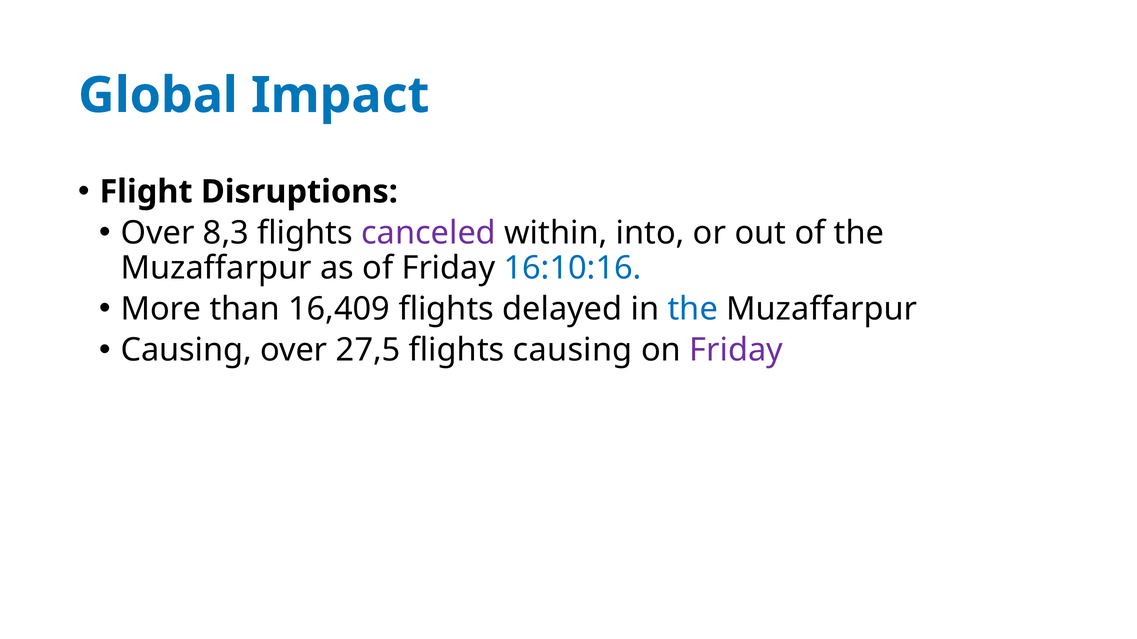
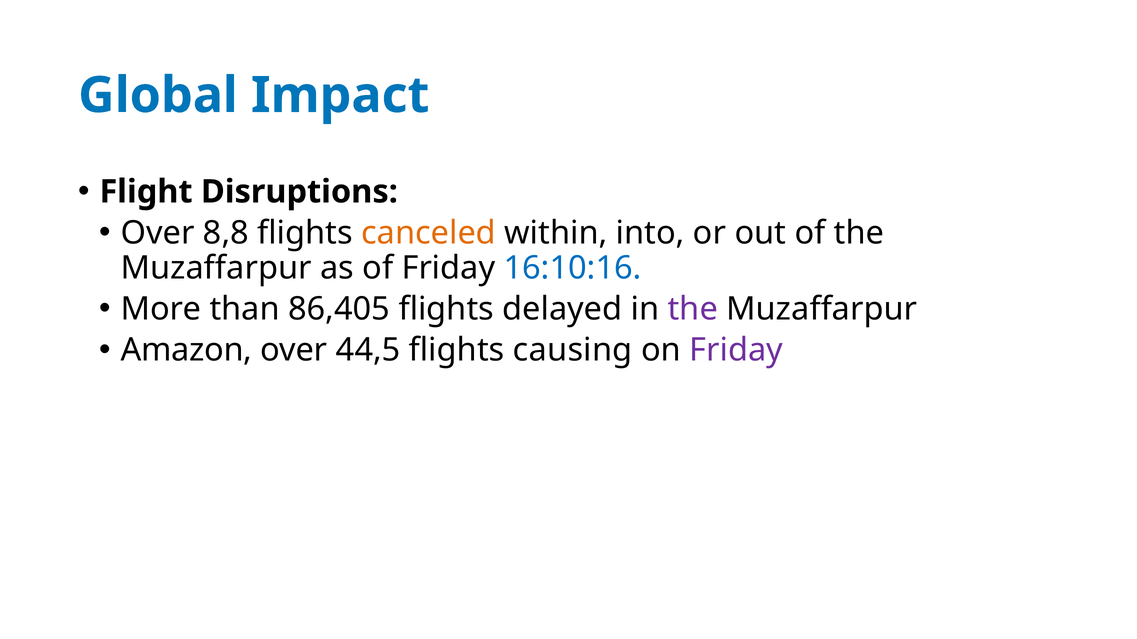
8,3: 8,3 -> 8,8
canceled colour: purple -> orange
16,409: 16,409 -> 86,405
the at (693, 309) colour: blue -> purple
Causing at (186, 350): Causing -> Amazon
27,5: 27,5 -> 44,5
